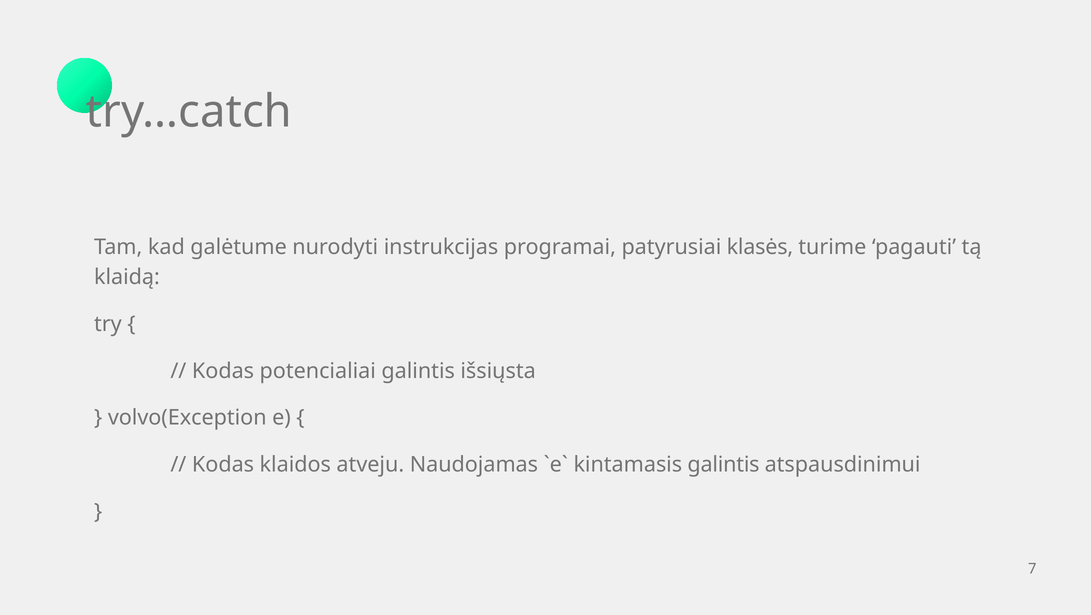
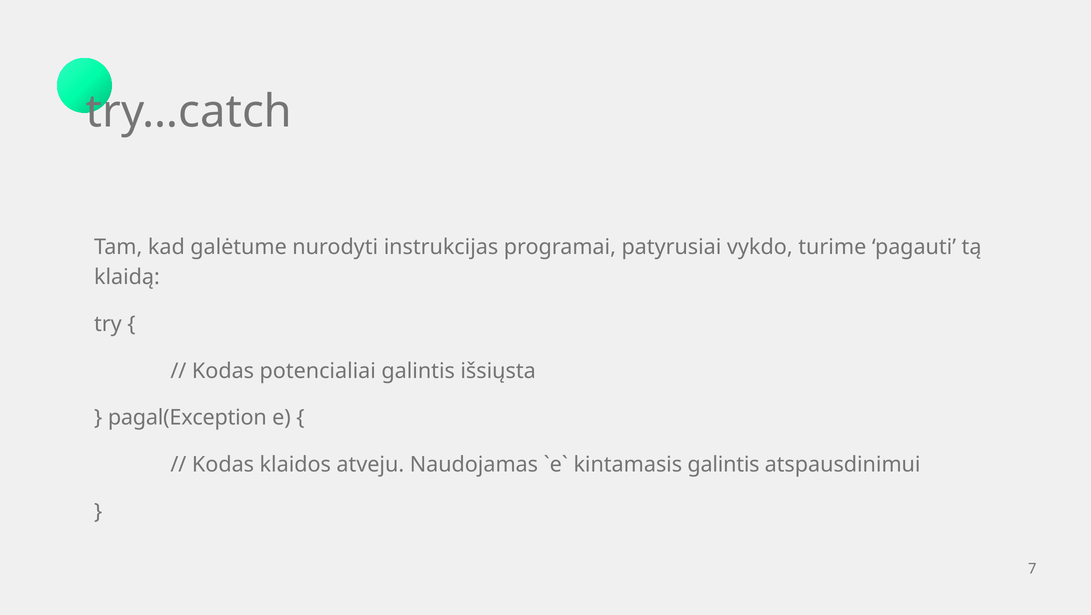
klasės: klasės -> vykdo
volvo(Exception: volvo(Exception -> pagal(Exception
